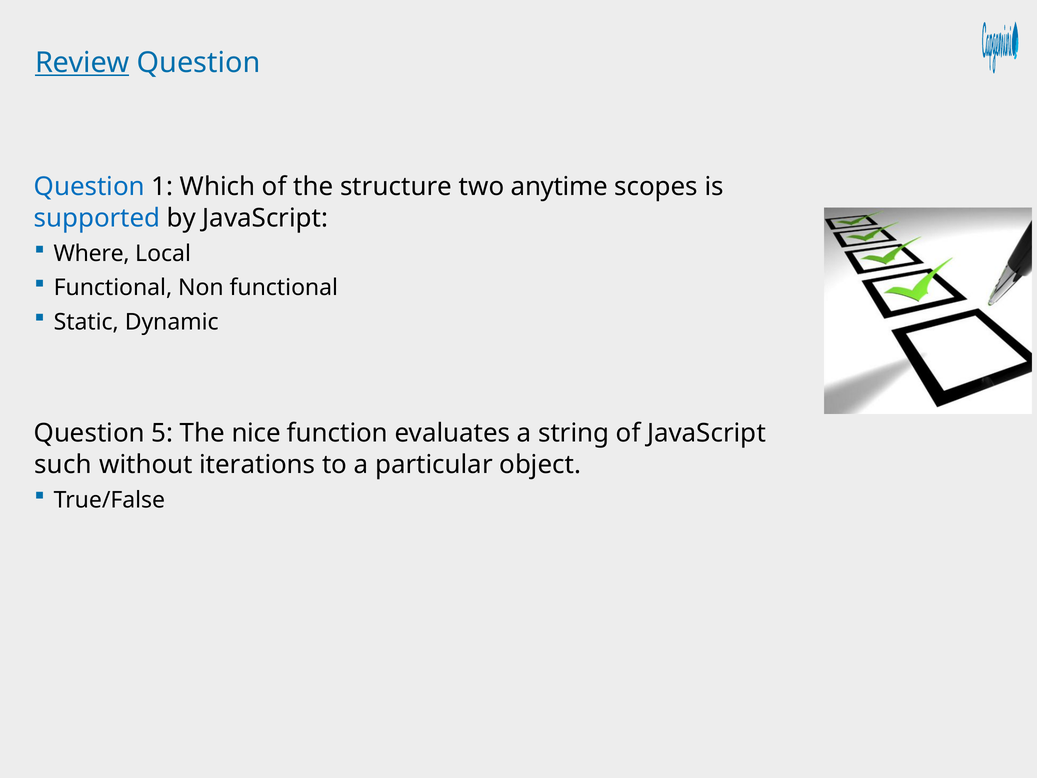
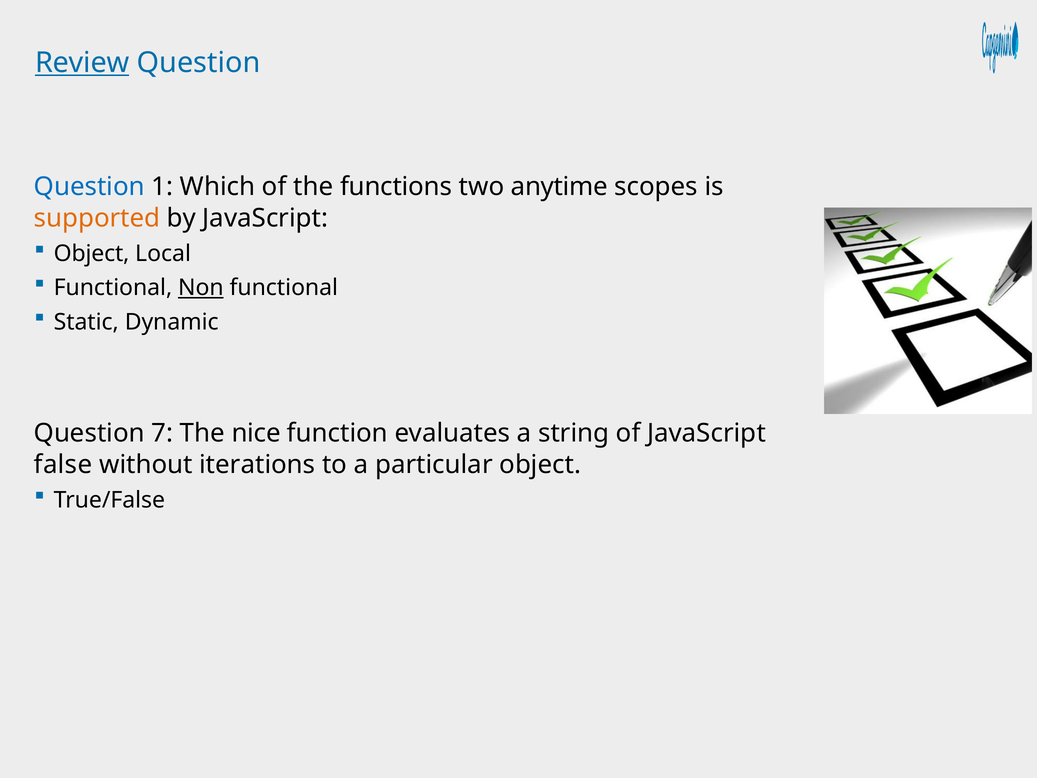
structure: structure -> functions
supported colour: blue -> orange
Where at (92, 254): Where -> Object
Non underline: none -> present
5: 5 -> 7
such: such -> false
